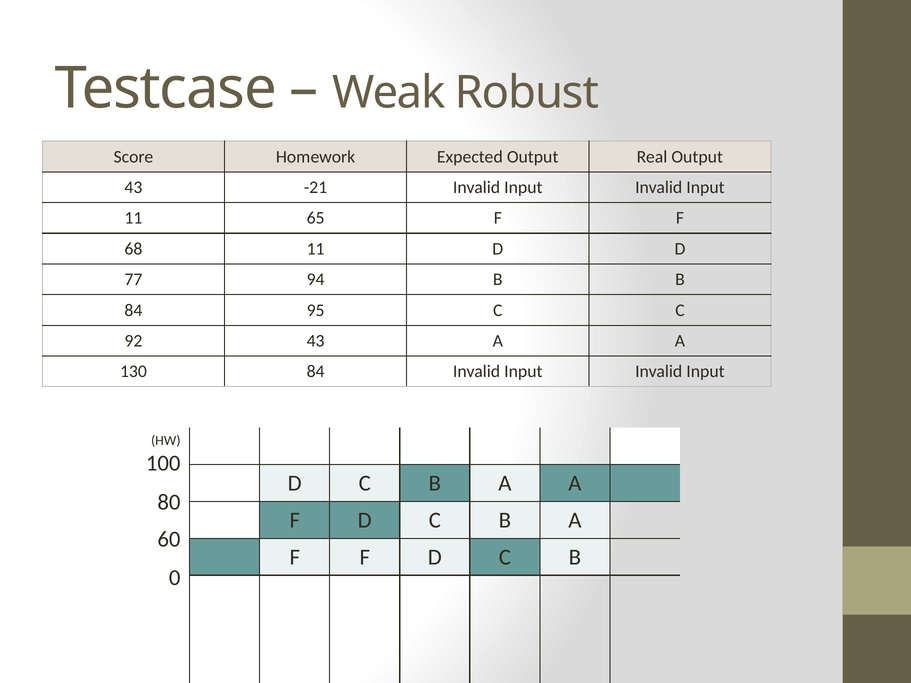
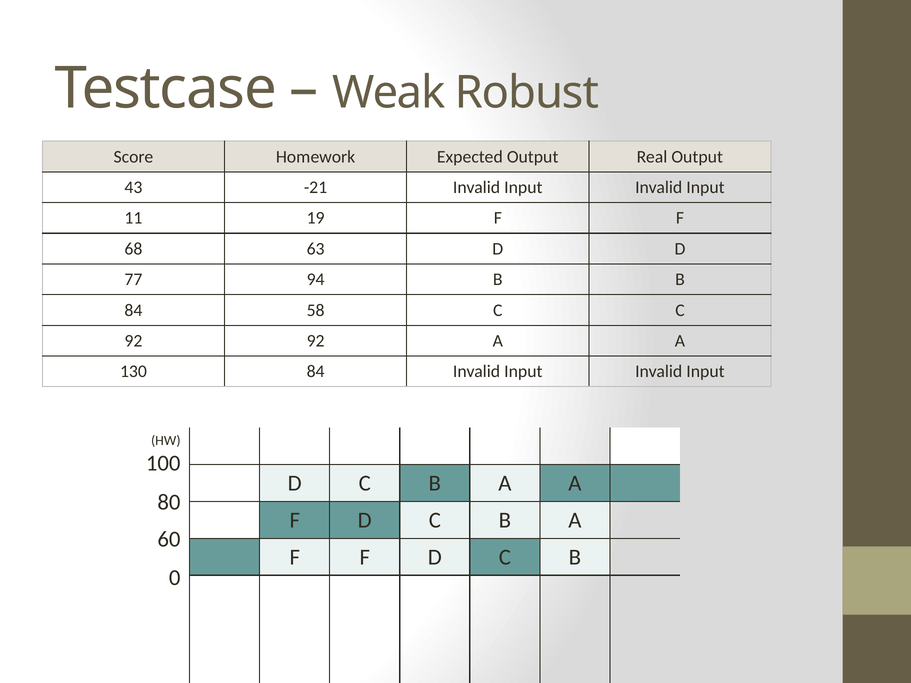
65: 65 -> 19
68 11: 11 -> 63
95: 95 -> 58
92 43: 43 -> 92
